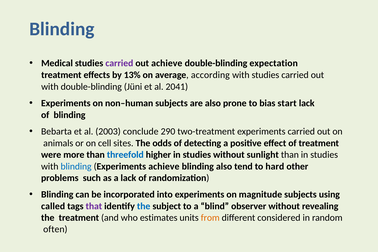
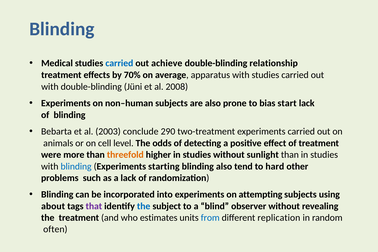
carried at (119, 63) colour: purple -> blue
expectation: expectation -> relationship
13%: 13% -> 70%
according: according -> apparatus
2041: 2041 -> 2008
sites: sites -> level
threefold colour: blue -> orange
Experiments achieve: achieve -> starting
magnitude: magnitude -> attempting
called: called -> about
from colour: orange -> blue
considered: considered -> replication
